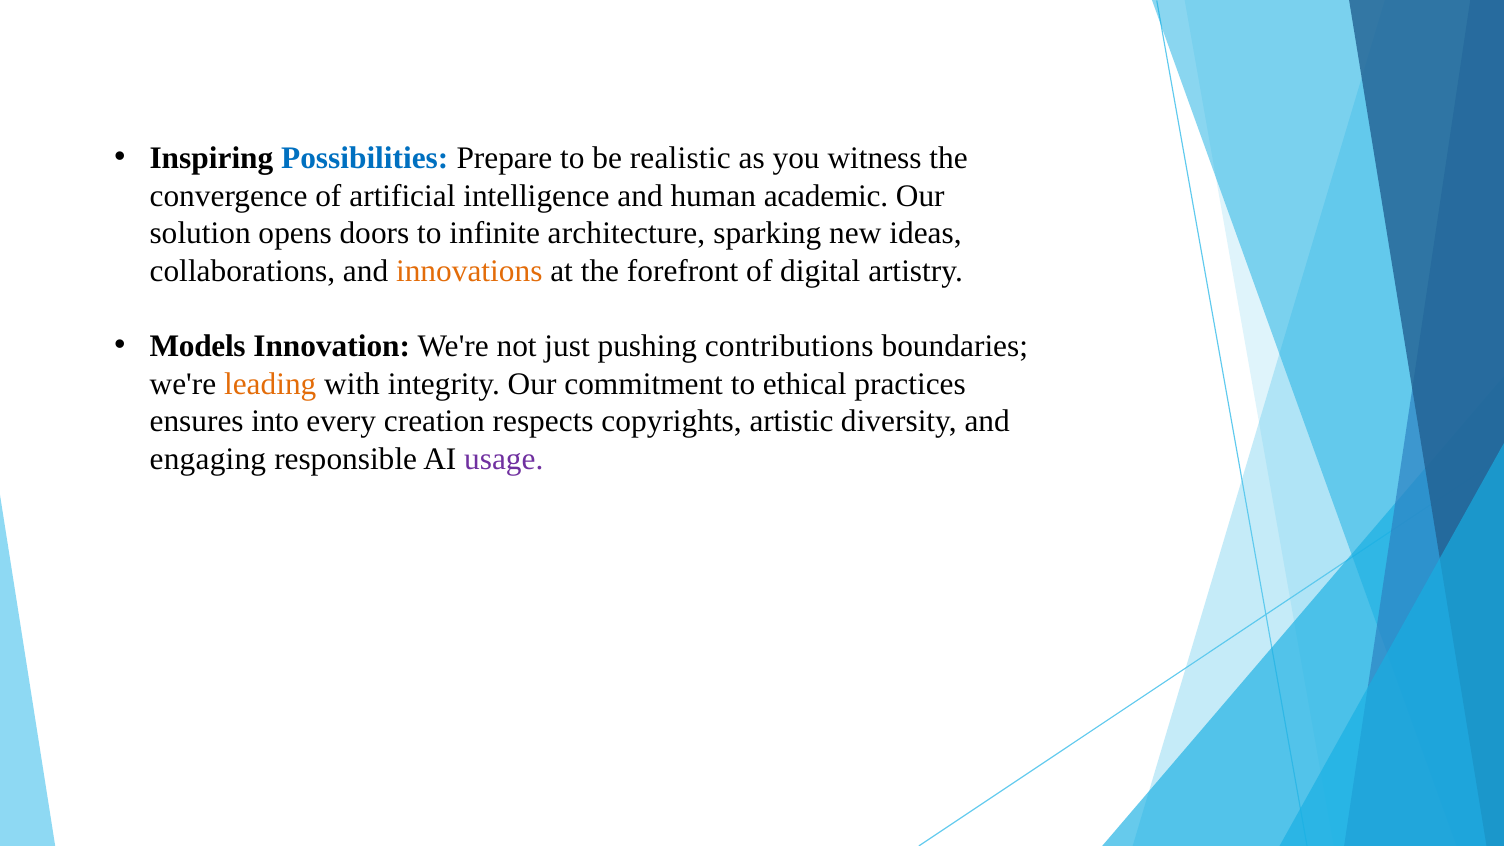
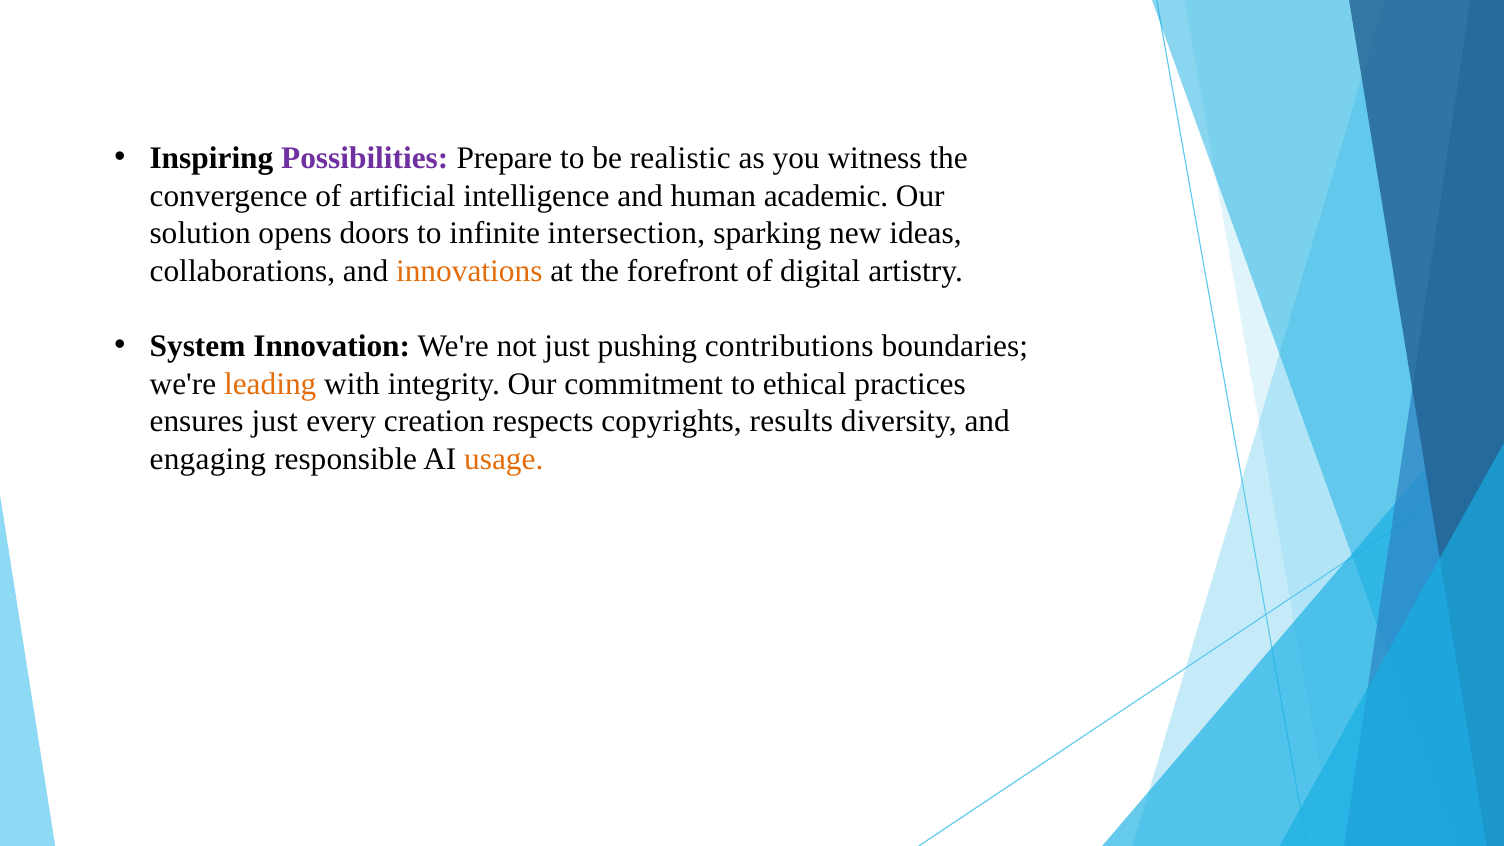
Possibilities colour: blue -> purple
architecture: architecture -> intersection
Models: Models -> System
ensures into: into -> just
artistic: artistic -> results
usage colour: purple -> orange
